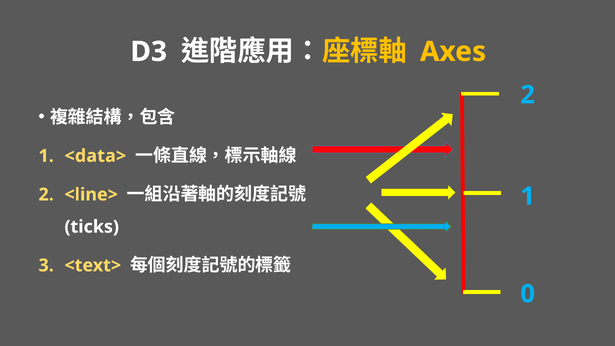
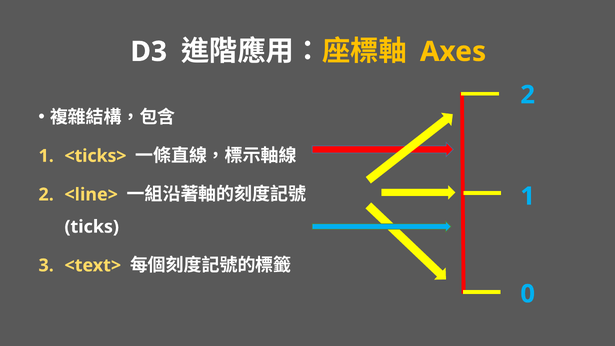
<data>: <data> -> <ticks>
